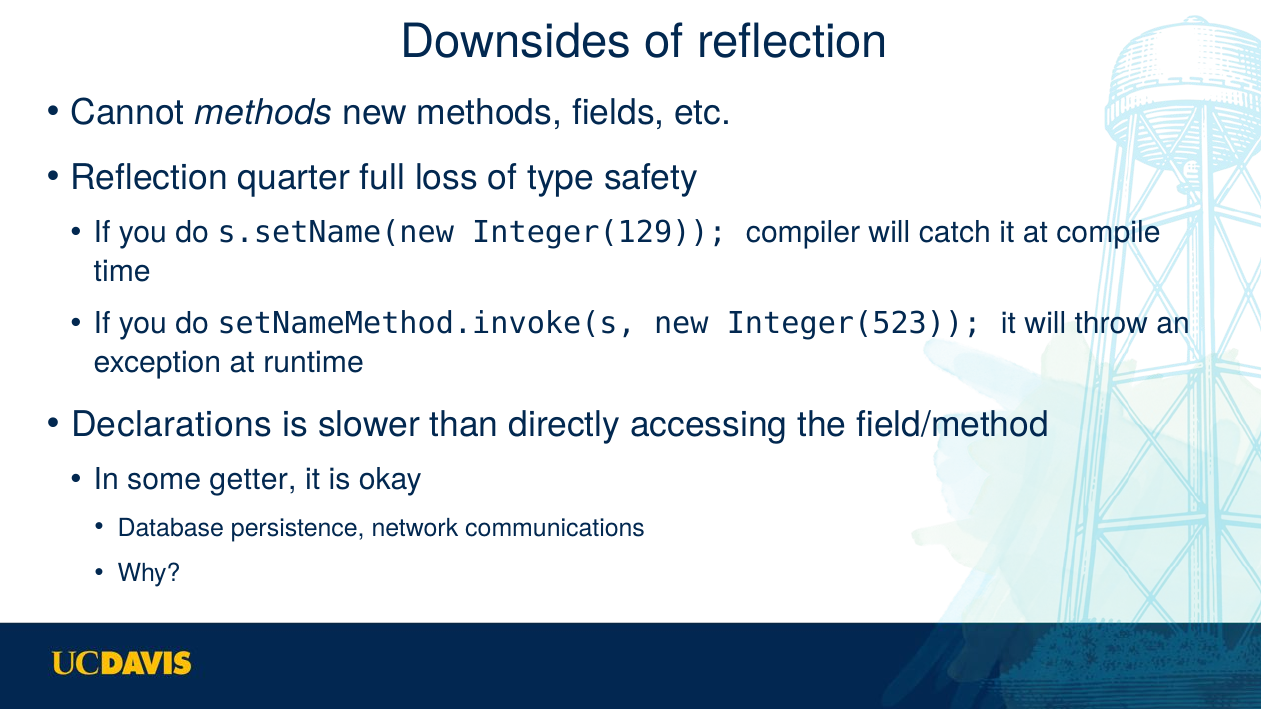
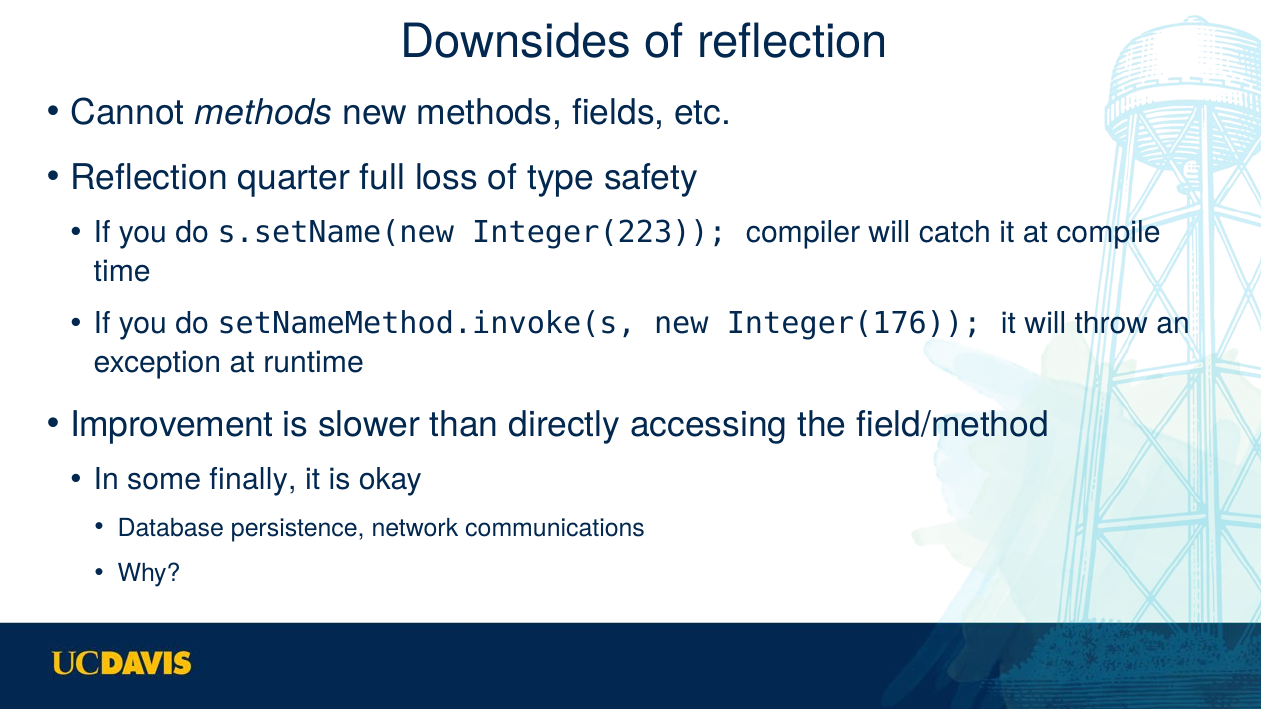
Integer(129: Integer(129 -> Integer(223
Integer(523: Integer(523 -> Integer(176
Declarations: Declarations -> Improvement
getter: getter -> finally
